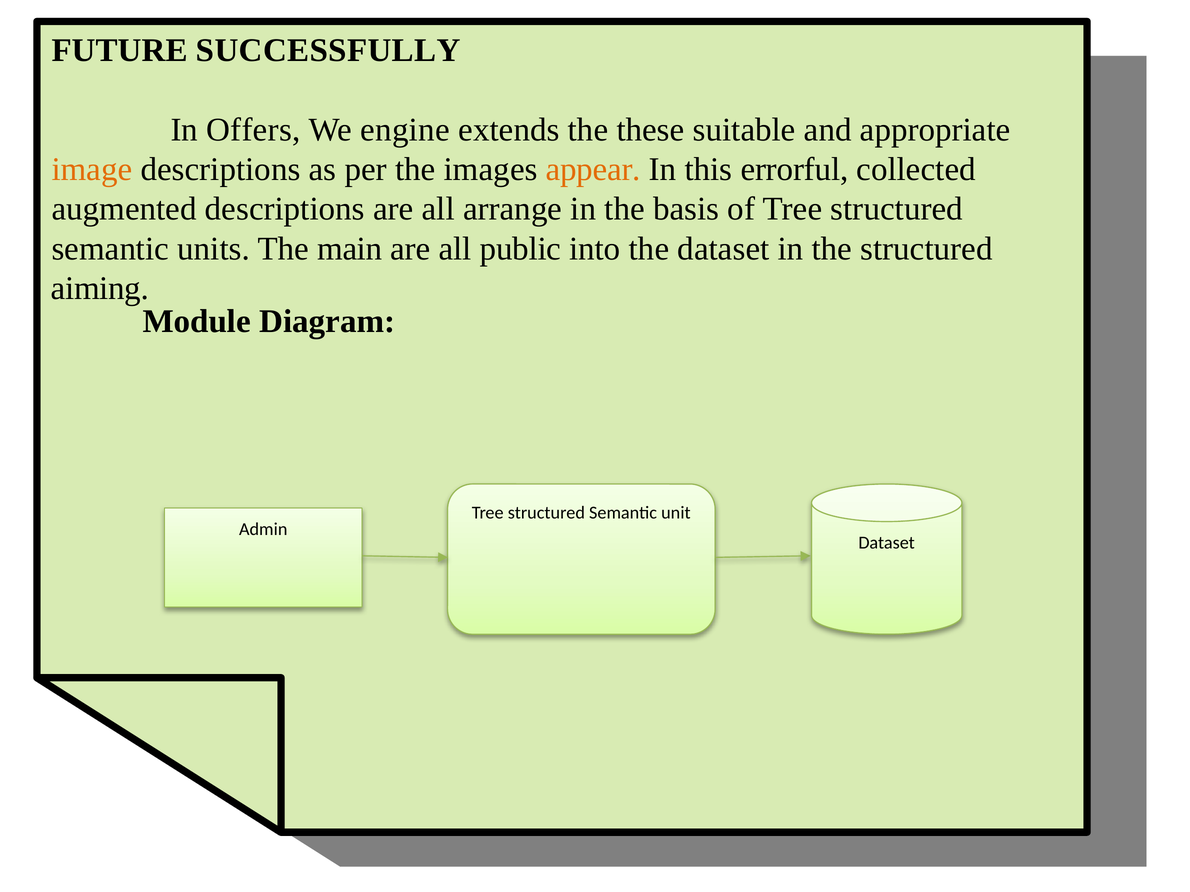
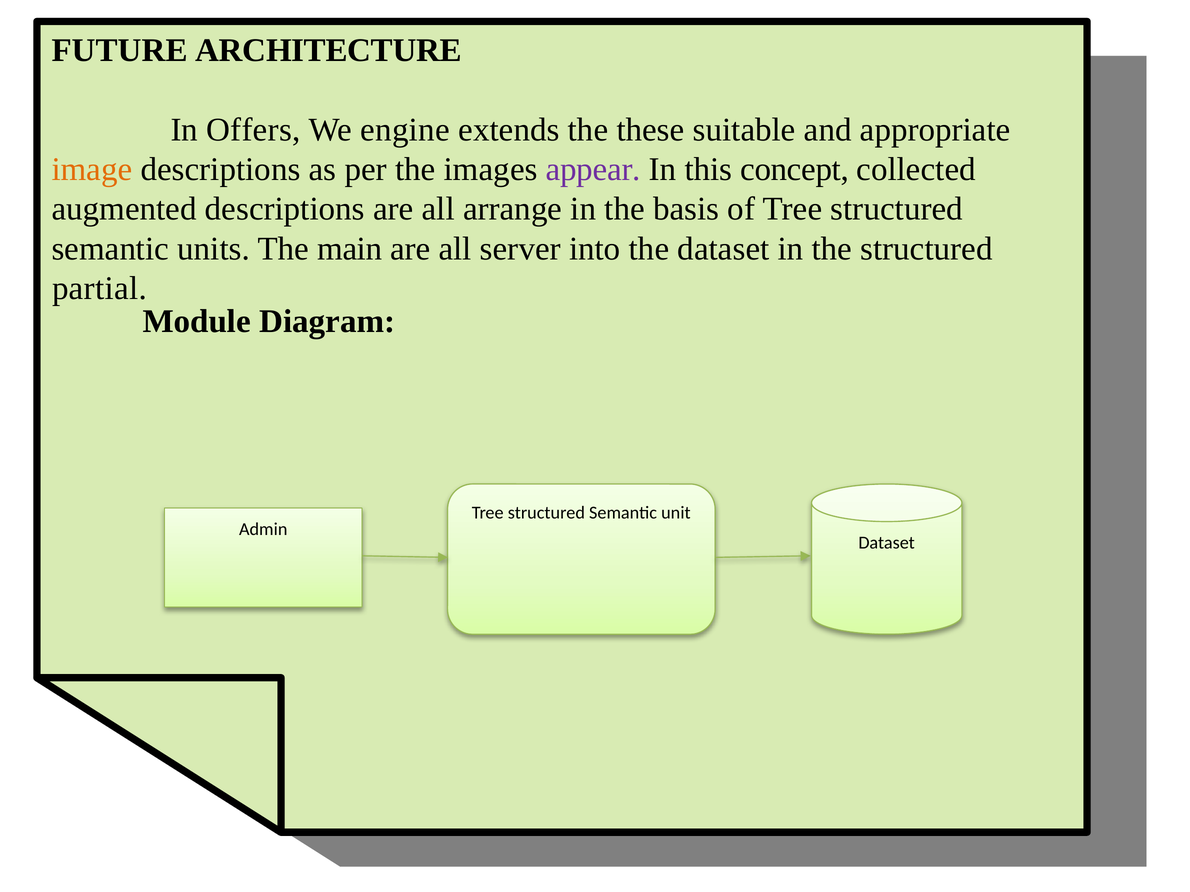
SUCCESSFULLY: SUCCESSFULLY -> ARCHITECTURE
appear colour: orange -> purple
errorful: errorful -> concept
public: public -> server
aiming: aiming -> partial
